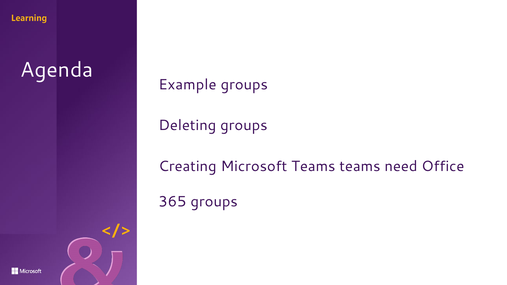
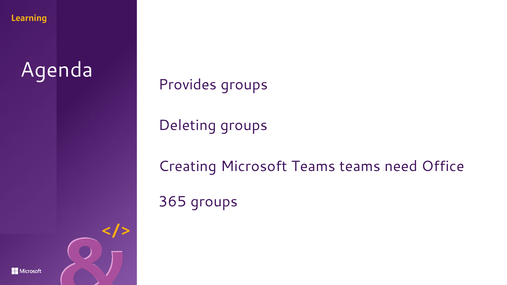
Example: Example -> Provides
